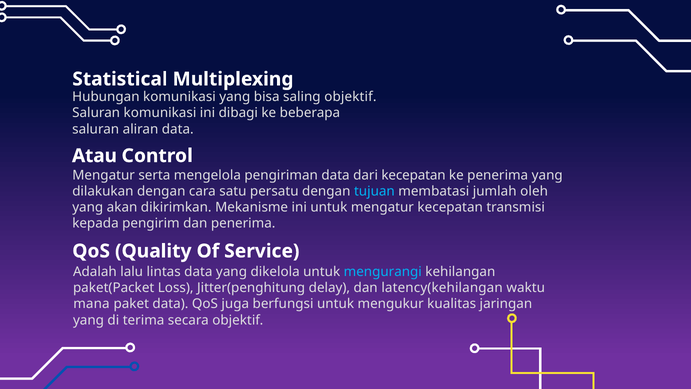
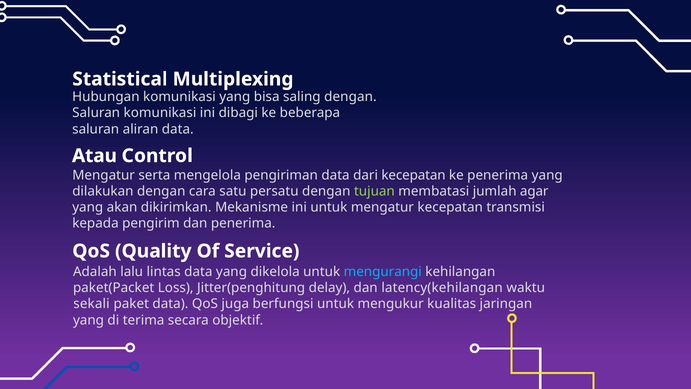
saling objektif: objektif -> dengan
tujuan colour: light blue -> light green
oleh: oleh -> agar
mana: mana -> sekali
